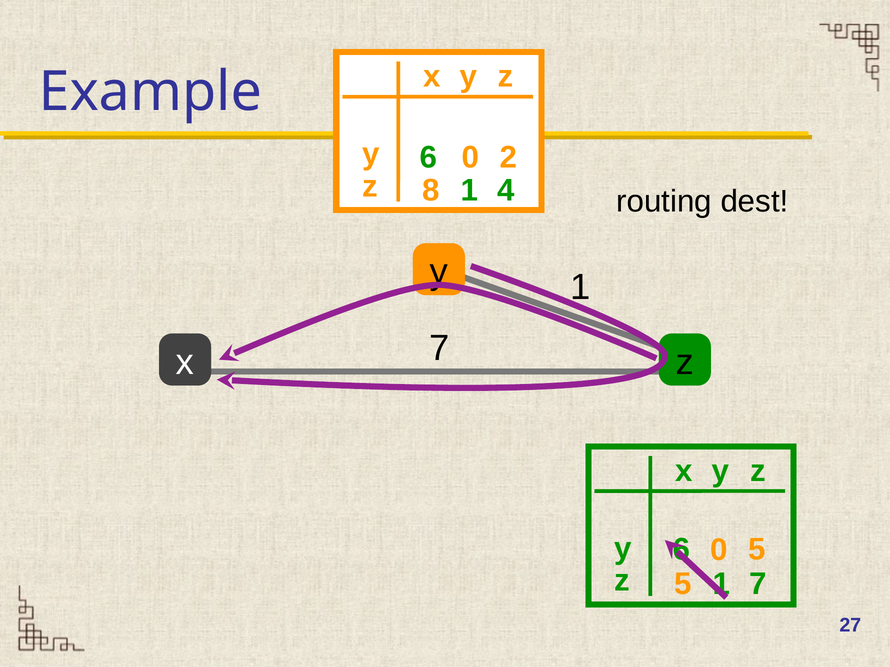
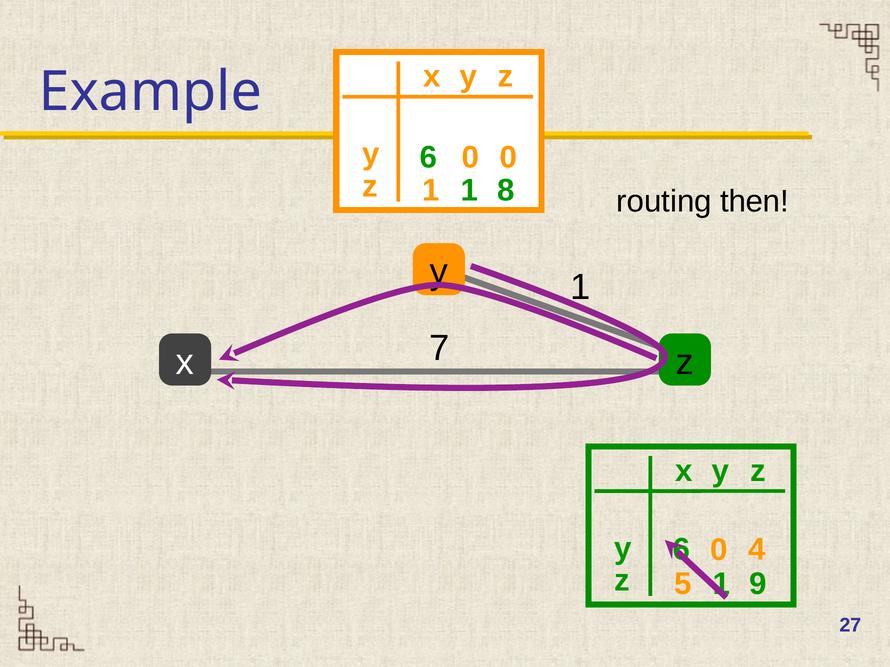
0 2: 2 -> 0
z 8: 8 -> 1
4: 4 -> 8
dest: dest -> then
5 at (757, 550): 5 -> 4
7 at (758, 584): 7 -> 9
